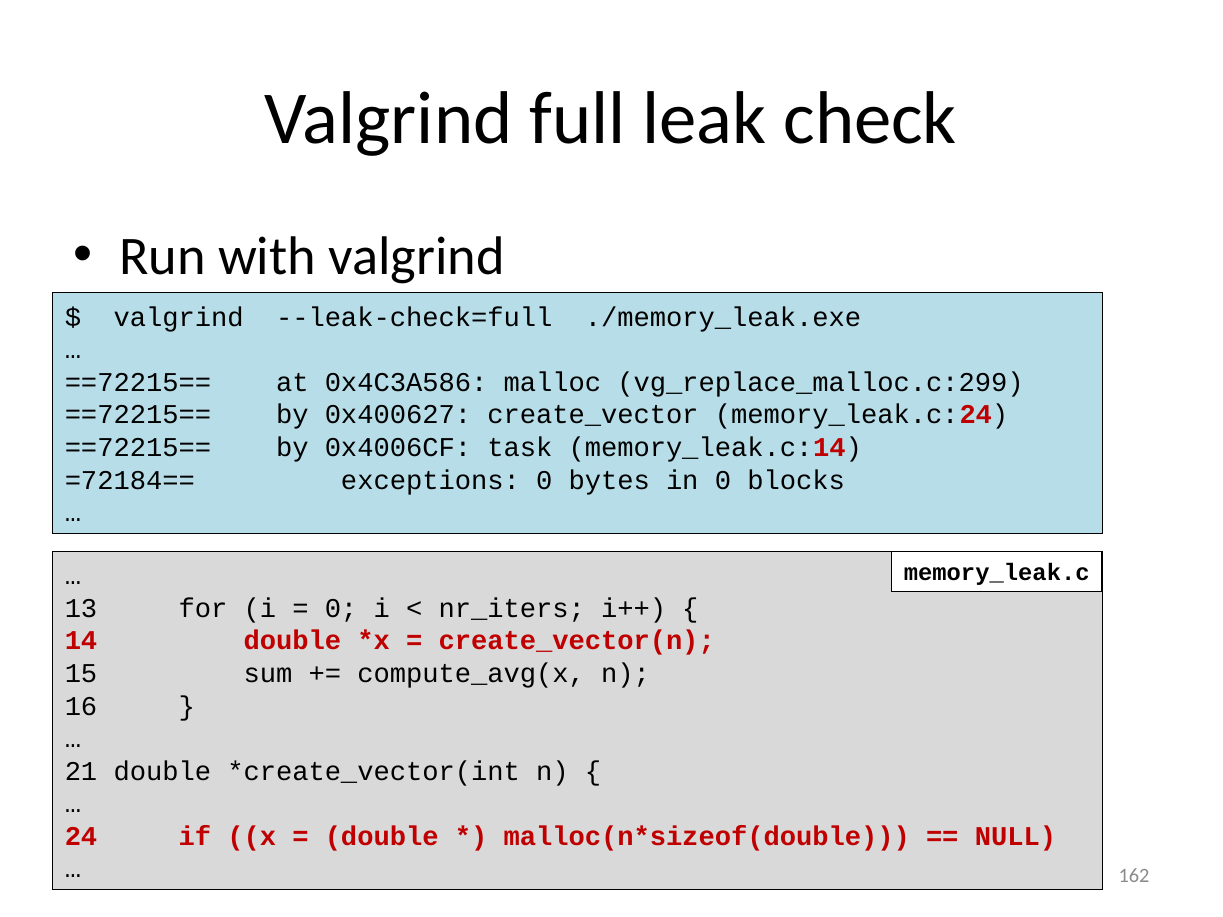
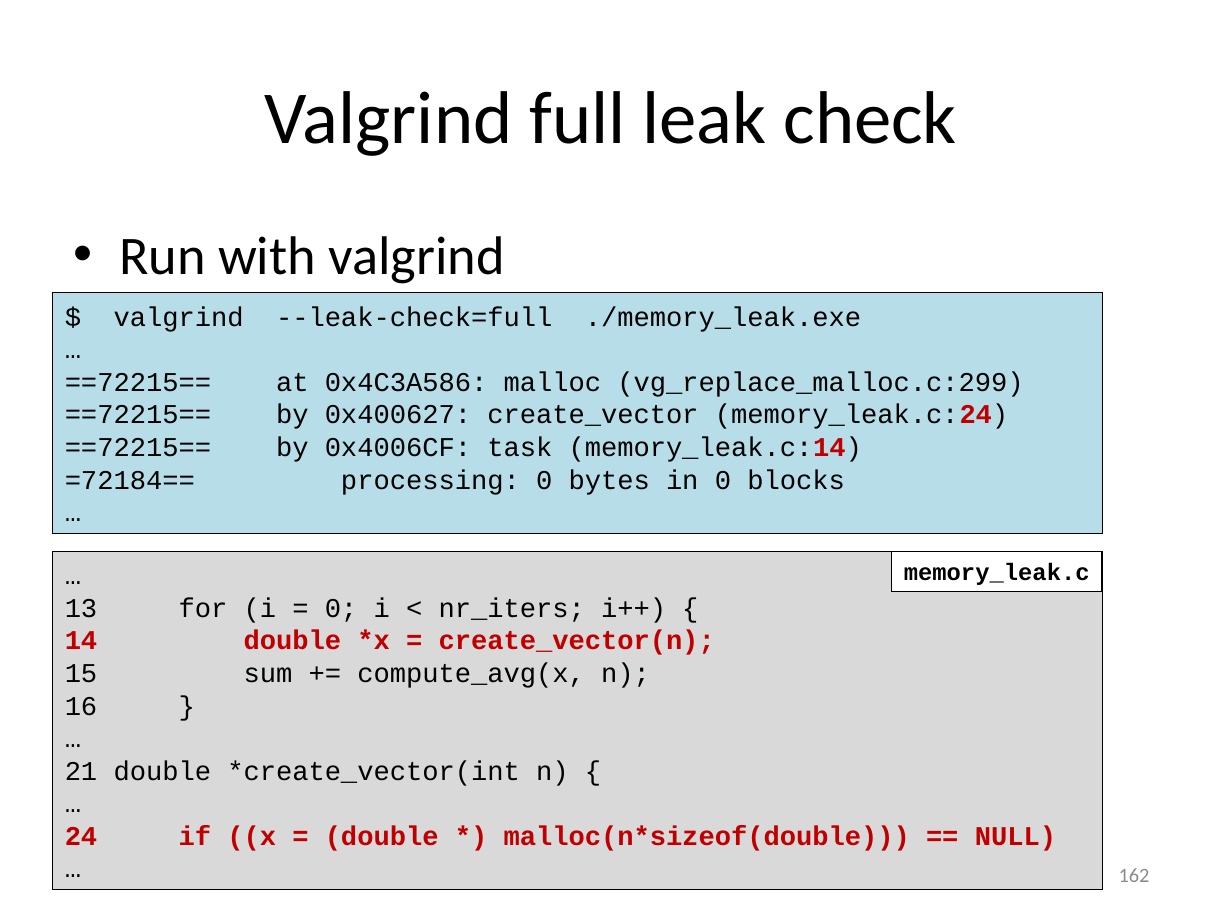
exceptions: exceptions -> processing
